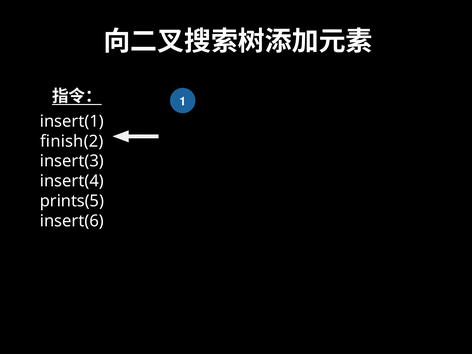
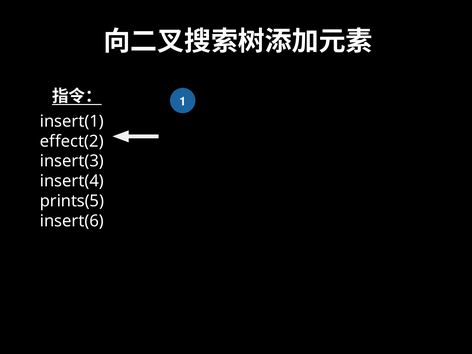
finish(2: finish(2 -> effect(2
